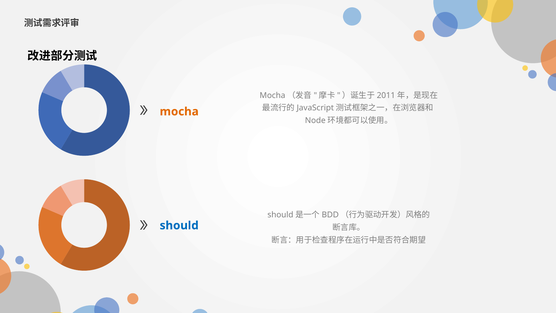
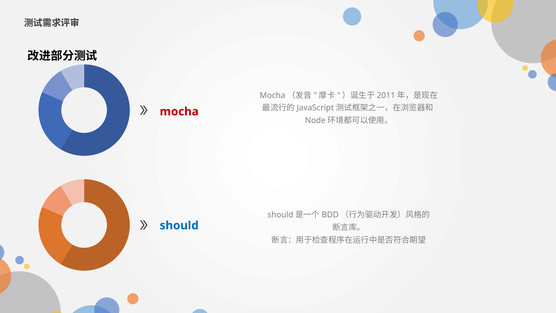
mocha colour: orange -> red
